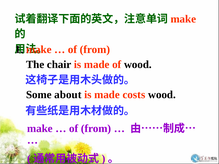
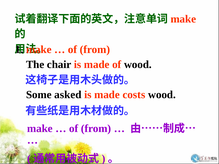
about: about -> asked
